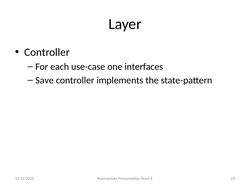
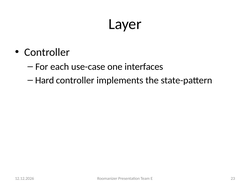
Save: Save -> Hard
